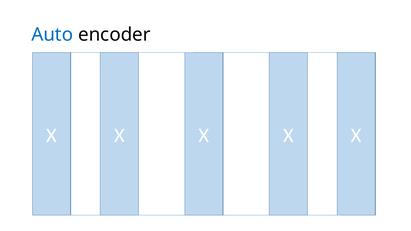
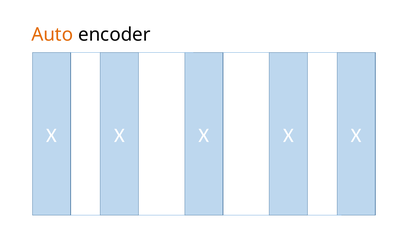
Auto colour: blue -> orange
